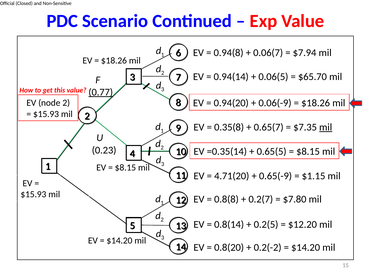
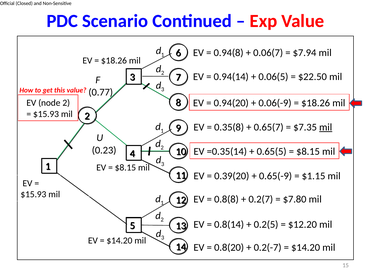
$65.70: $65.70 -> $22.50
0.77 underline: present -> none
4.71(20: 4.71(20 -> 0.39(20
0.2(-2: 0.2(-2 -> 0.2(-7
